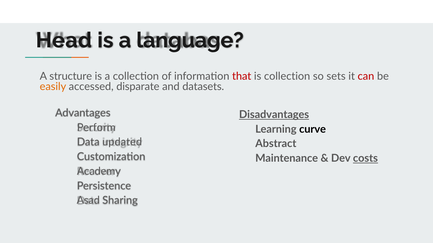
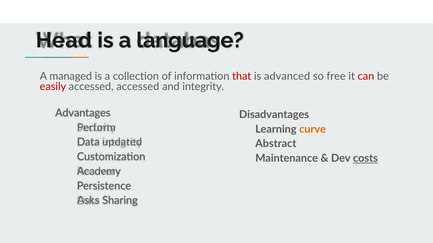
structure: structure -> managed
is collection: collection -> advanced
sets: sets -> free
easily colour: orange -> red
accessed disparate: disparate -> accessed
datasets: datasets -> integrity
Disadvantages underline: present -> none
curve colour: black -> orange
Asad: Asad -> Asks
